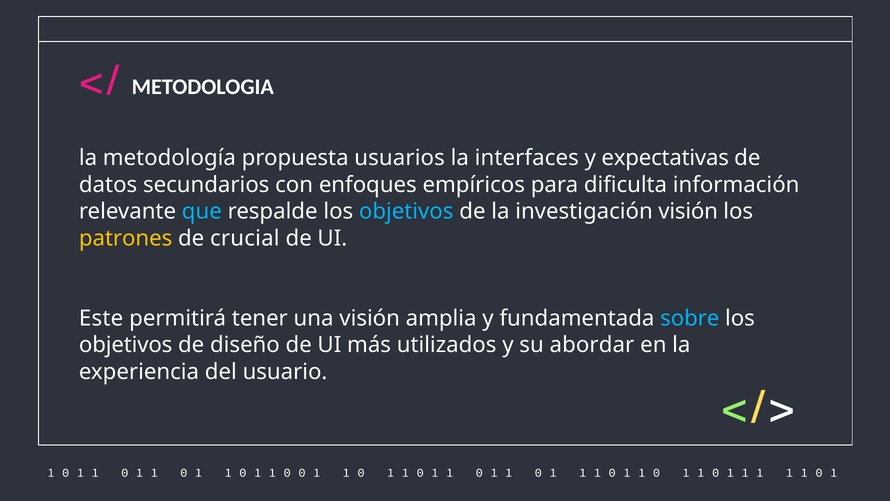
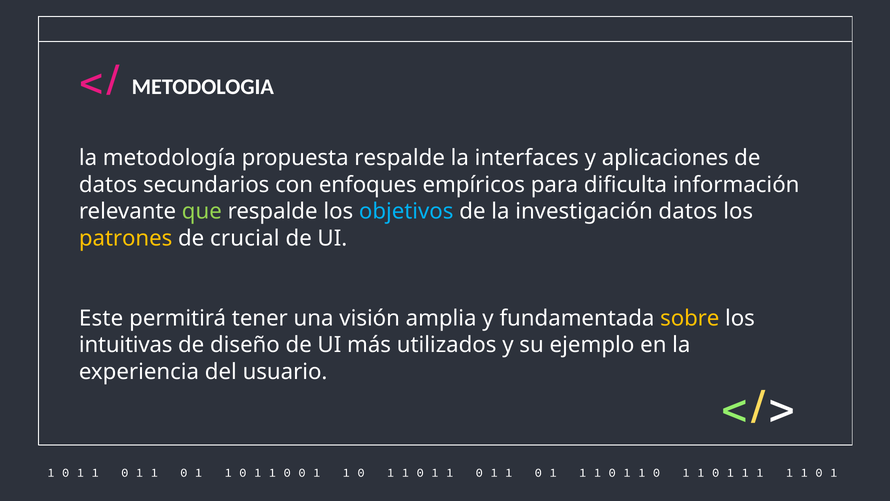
propuesta usuarios: usuarios -> respalde
expectativas: expectativas -> aplicaciones
que colour: light blue -> light green
investigación visión: visión -> datos
sobre colour: light blue -> yellow
objetivos at (126, 345): objetivos -> intuitivas
abordar: abordar -> ejemplo
